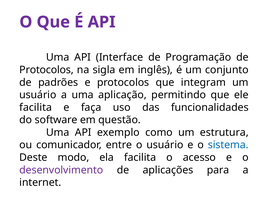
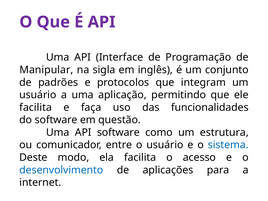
Protocolos at (47, 70): Protocolos -> Manipular
API exemplo: exemplo -> software
desenvolvimento colour: purple -> blue
